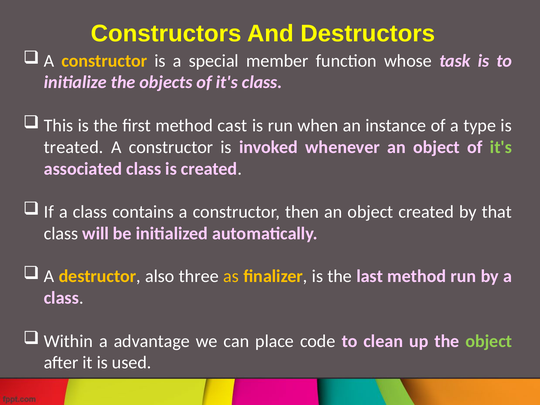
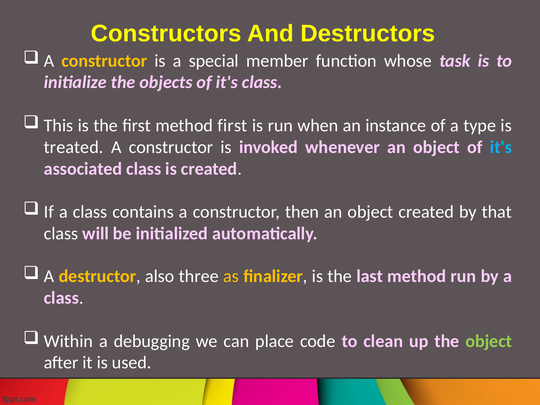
method cast: cast -> first
it's at (501, 147) colour: light green -> light blue
advantage: advantage -> debugging
